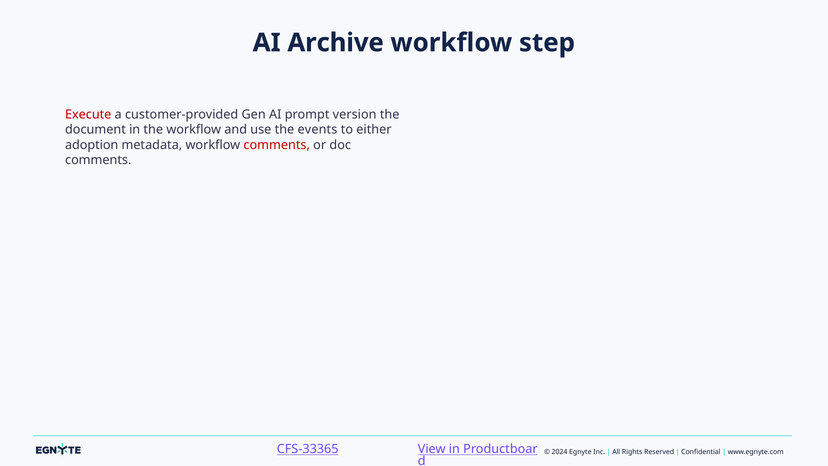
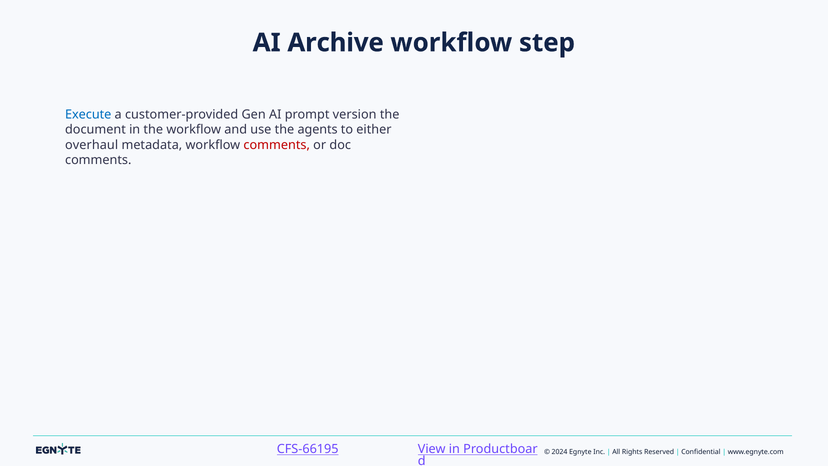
Execute colour: red -> blue
events: events -> agents
adoption: adoption -> overhaul
CFS-33365: CFS-33365 -> CFS-66195
